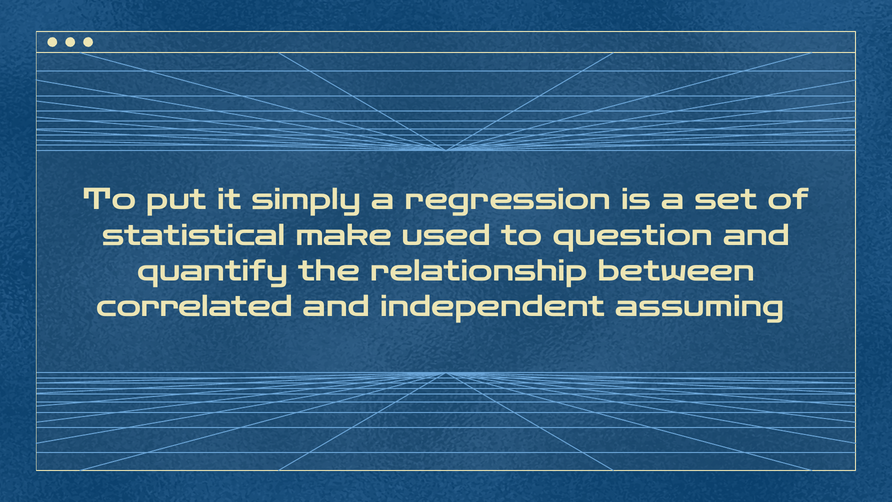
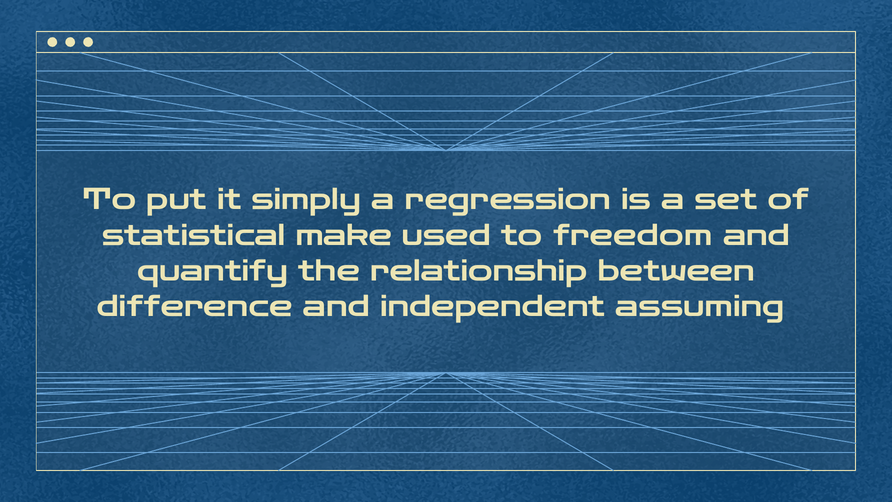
question: question -> freedom
correlated: correlated -> difference
